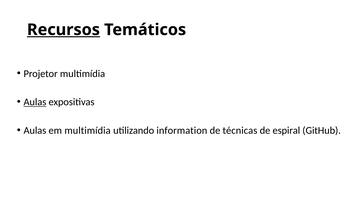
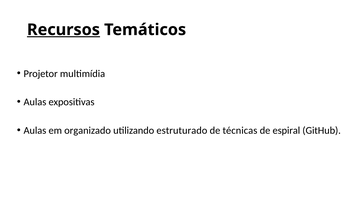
Aulas at (35, 102) underline: present -> none
em multimídia: multimídia -> organizado
information: information -> estruturado
